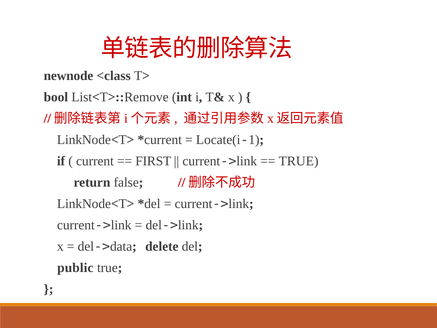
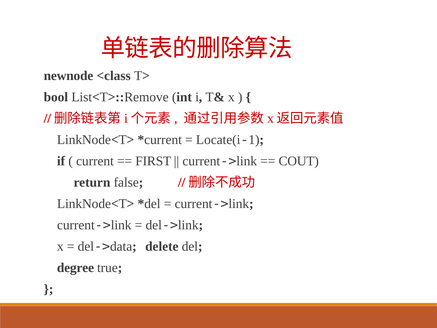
TRUE at (299, 161): TRUE -> COUT
public: public -> degree
